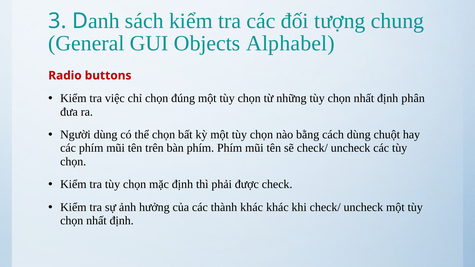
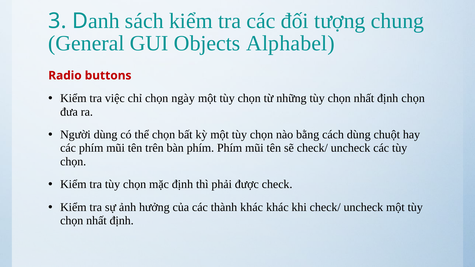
đúng: đúng -> ngày
định phân: phân -> chọn
